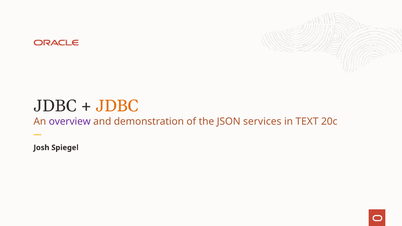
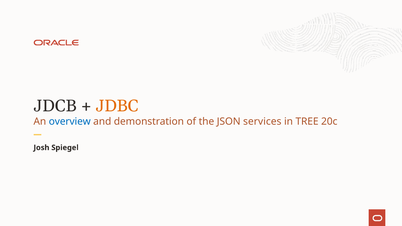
JDBC at (55, 106): JDBC -> JDCB
overview colour: purple -> blue
TEXT: TEXT -> TREE
